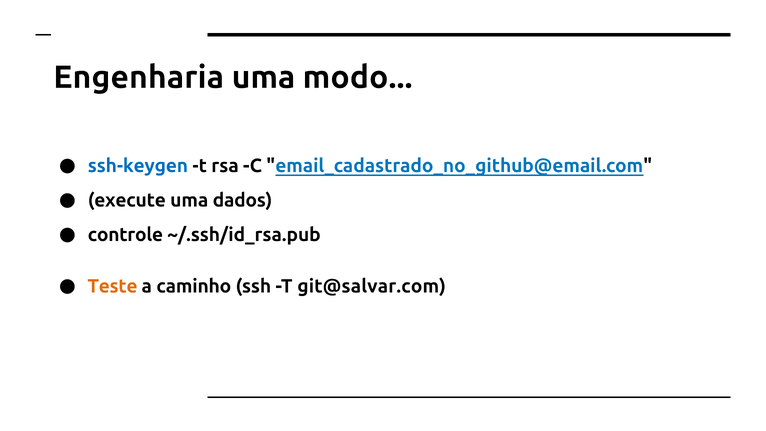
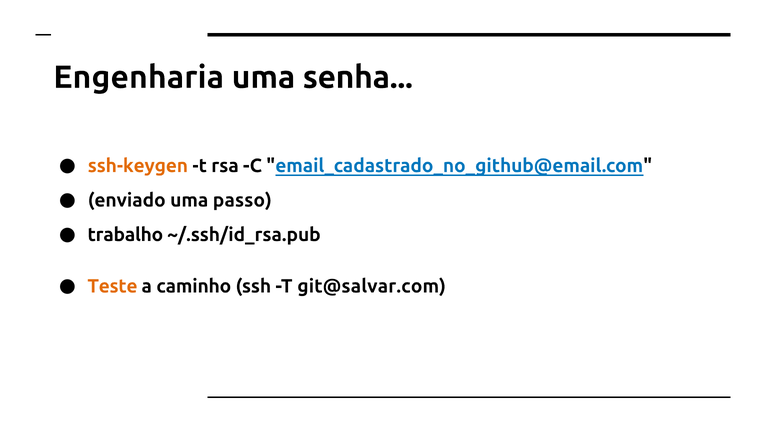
modo: modo -> senha
ssh-keygen colour: blue -> orange
execute: execute -> enviado
dados: dados -> passo
controle: controle -> trabalho
